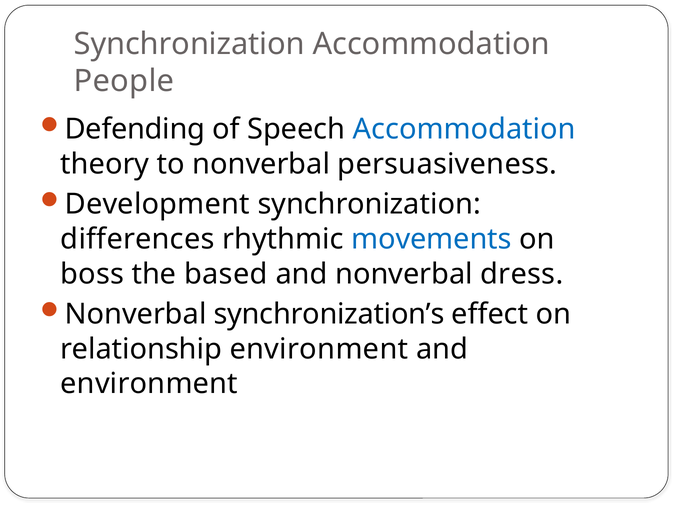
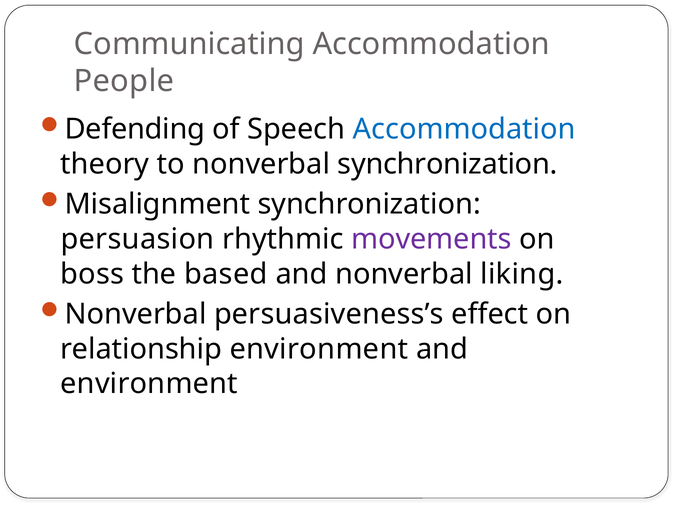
Synchronization at (189, 44): Synchronization -> Communicating
nonverbal persuasiveness: persuasiveness -> synchronization
Development: Development -> Misalignment
differences: differences -> persuasion
movements colour: blue -> purple
dress: dress -> liking
synchronization’s: synchronization’s -> persuasiveness’s
